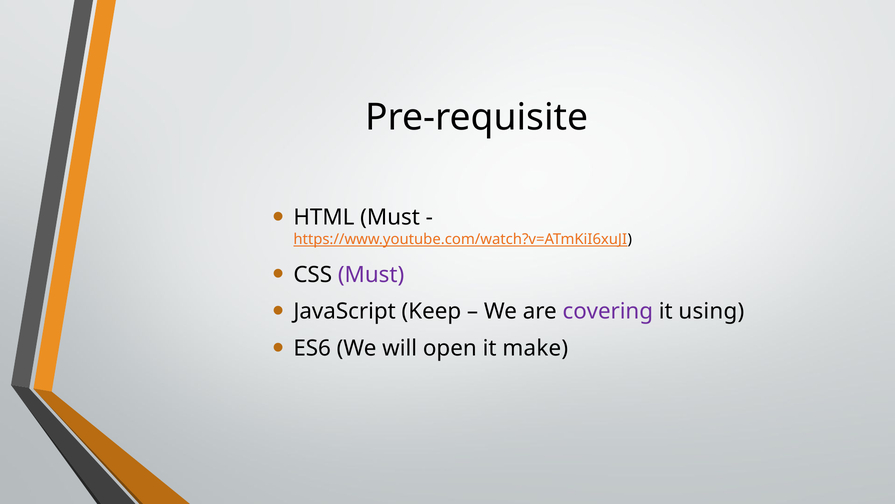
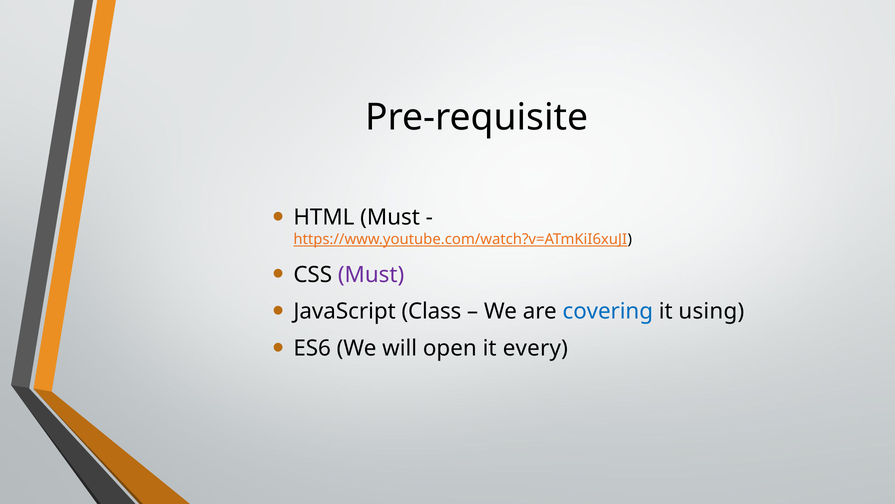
Keep: Keep -> Class
covering colour: purple -> blue
make: make -> every
